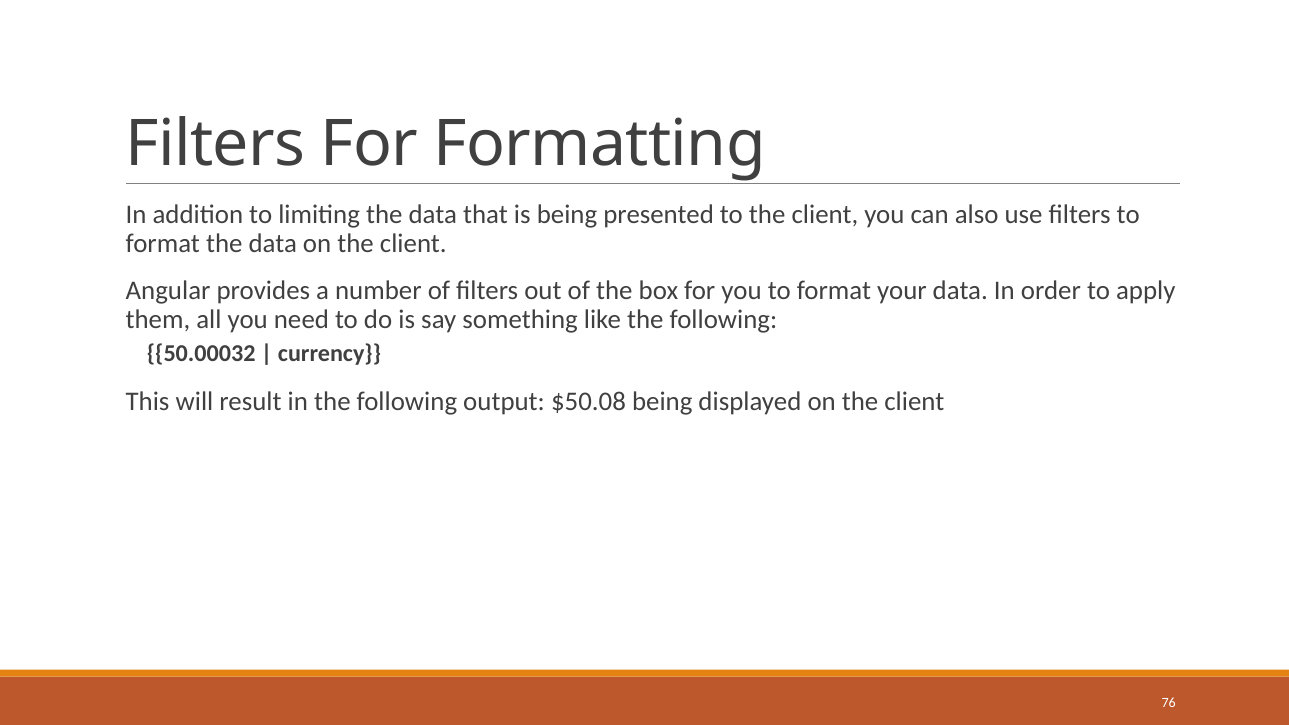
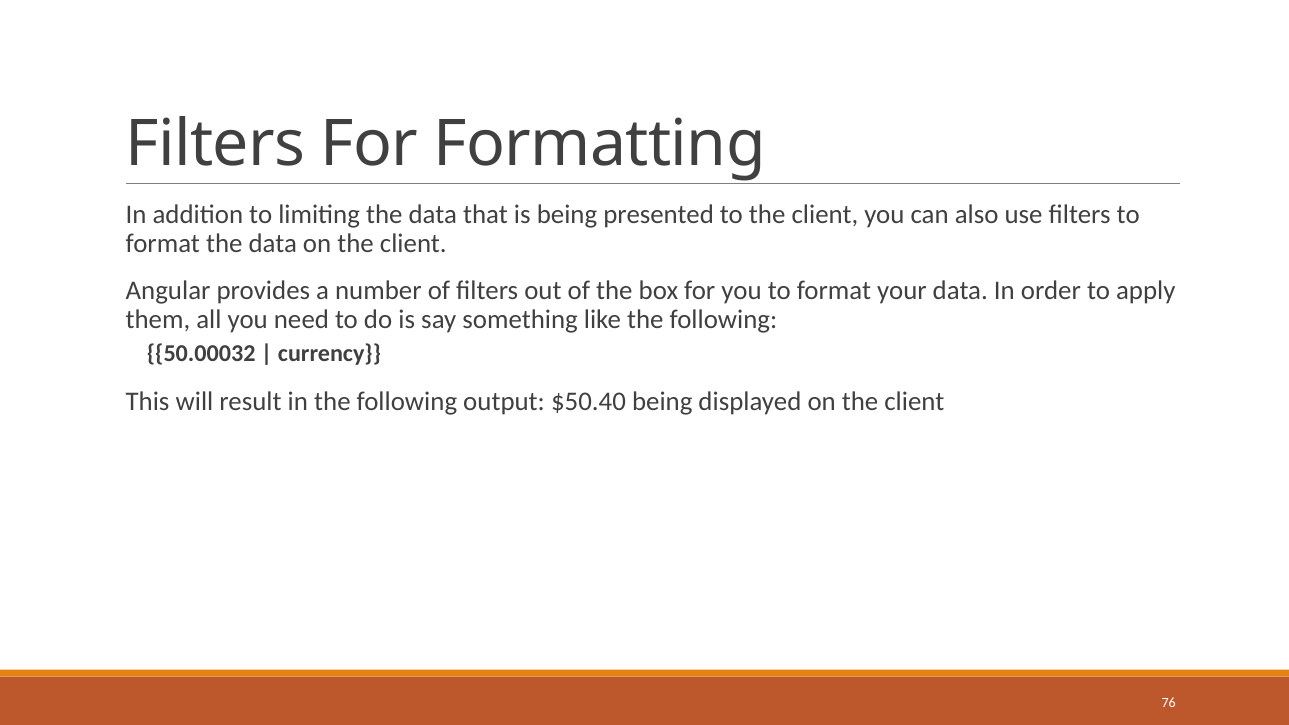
$50.08: $50.08 -> $50.40
